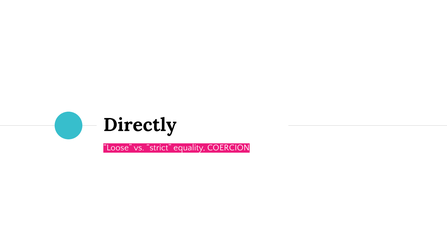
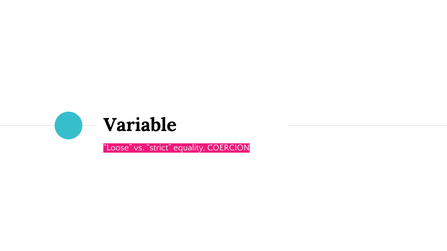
Directly: Directly -> Variable
